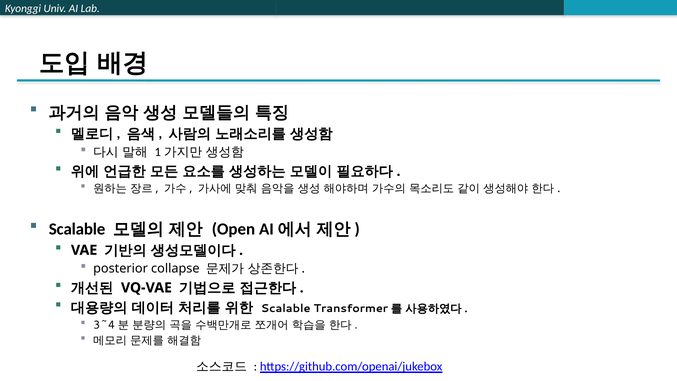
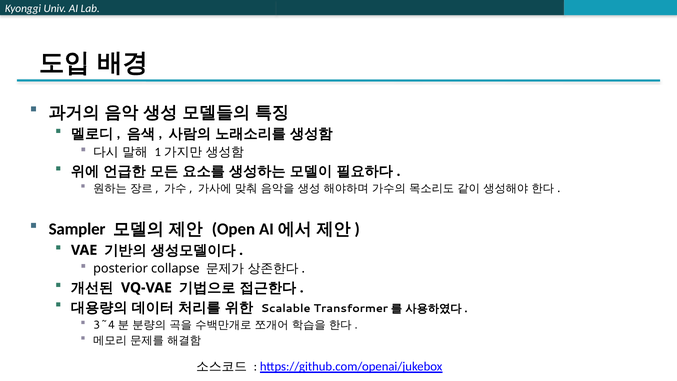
Scalable at (77, 229): Scalable -> Sampler
